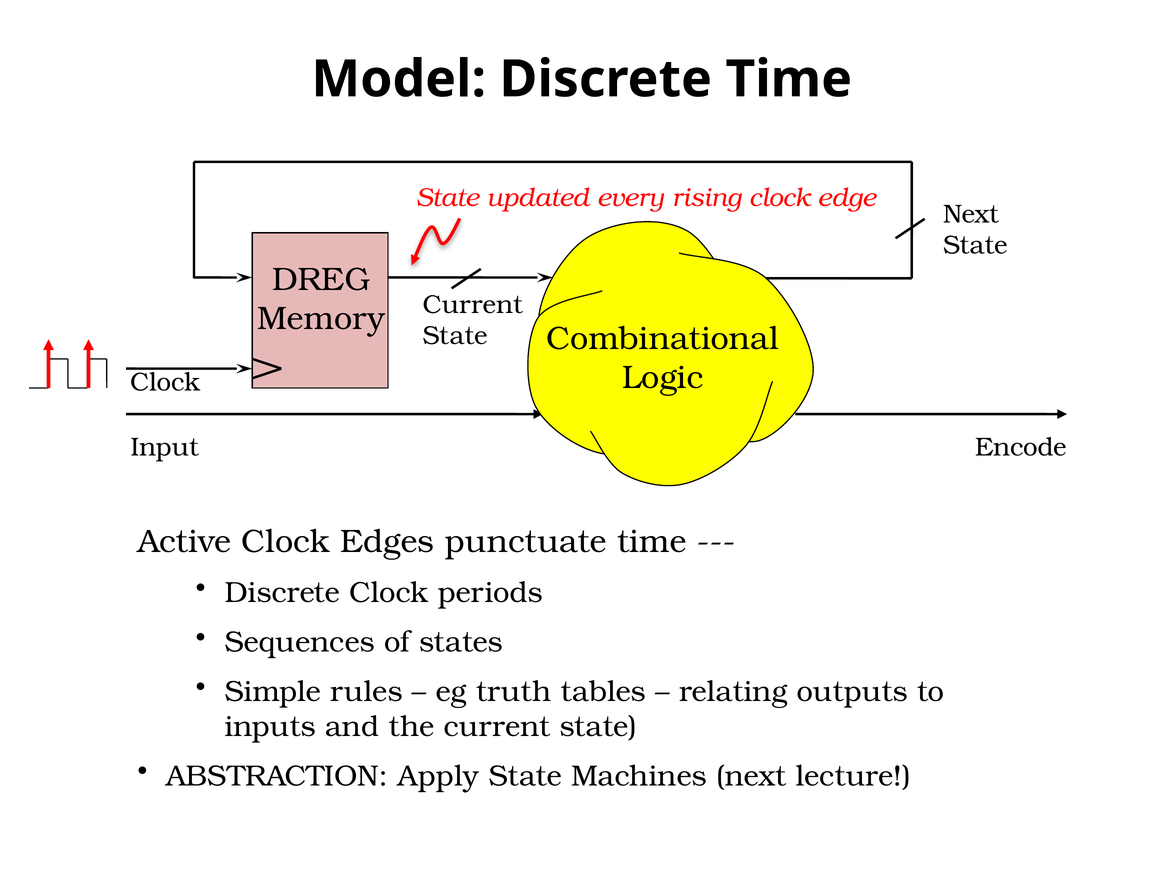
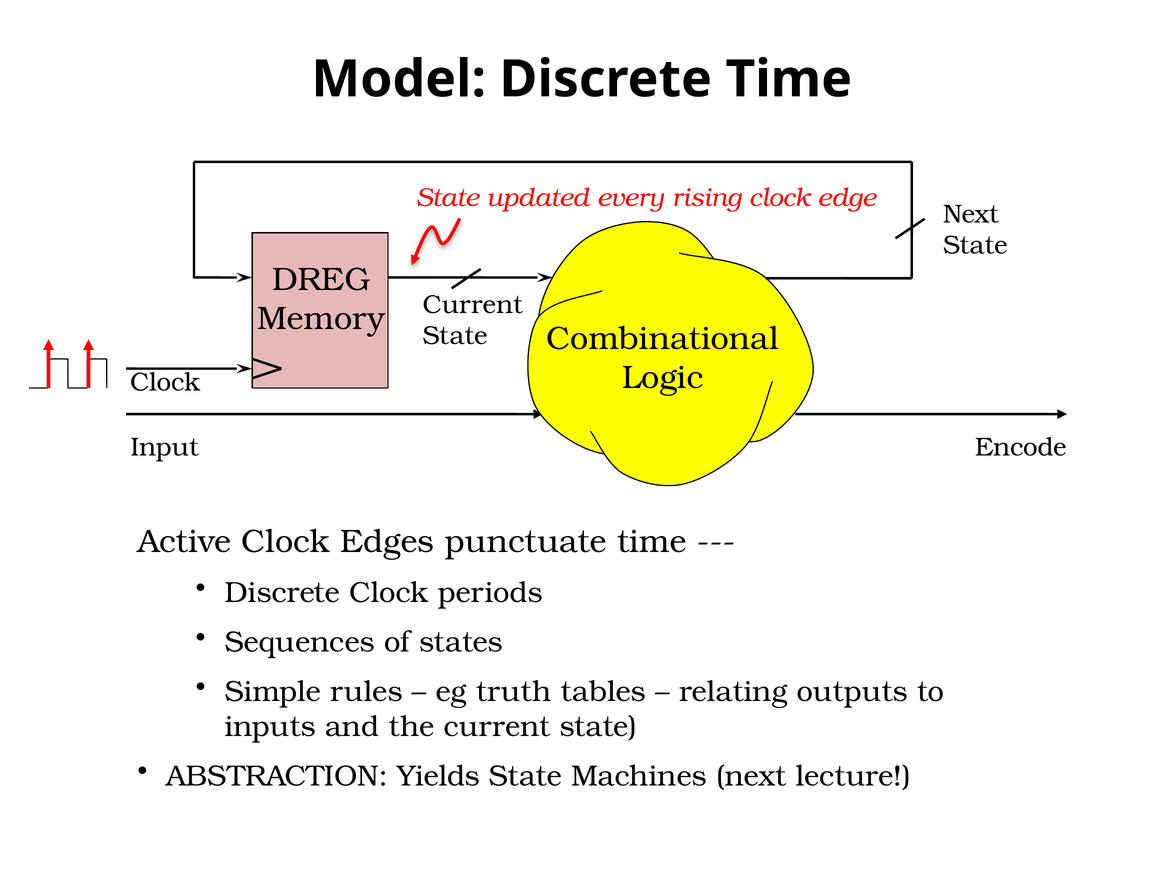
Apply: Apply -> Yields
